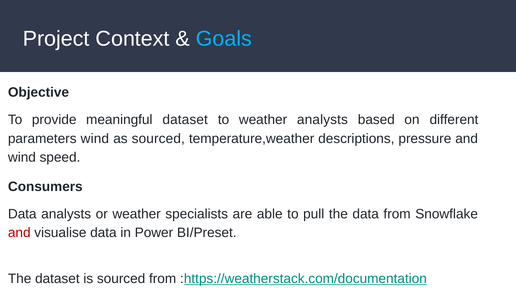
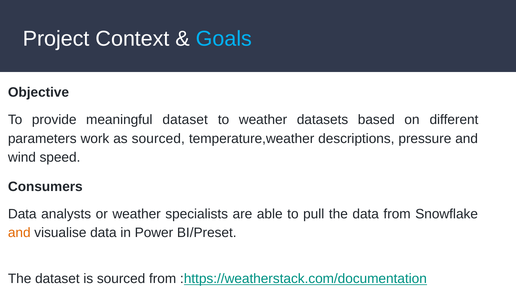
weather analysts: analysts -> datasets
parameters wind: wind -> work
and at (19, 233) colour: red -> orange
